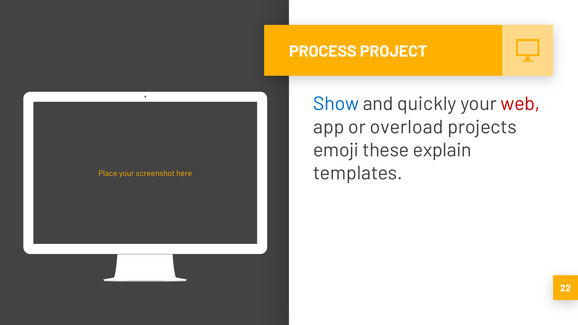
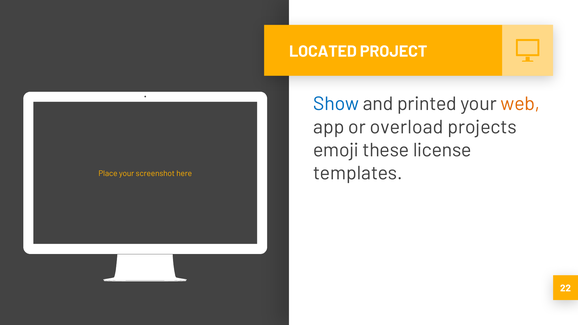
PROCESS: PROCESS -> LOCATED
quickly: quickly -> printed
web colour: red -> orange
explain: explain -> license
